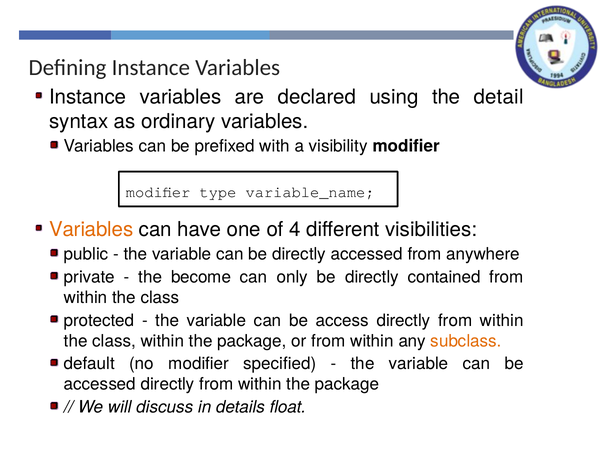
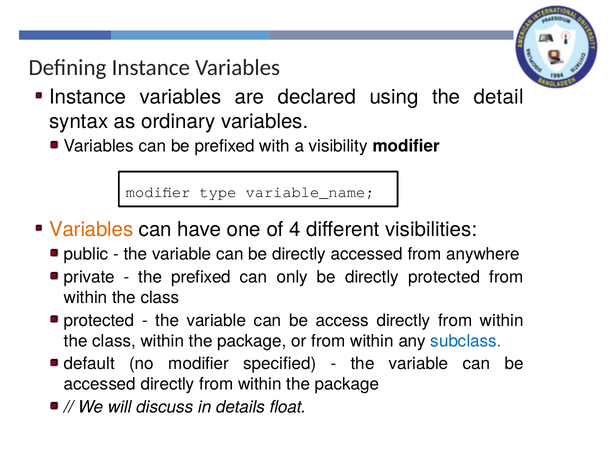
the become: become -> prefixed
directly contained: contained -> protected
subclass colour: orange -> blue
